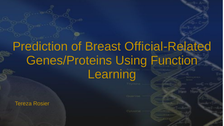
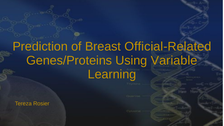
Function: Function -> Variable
